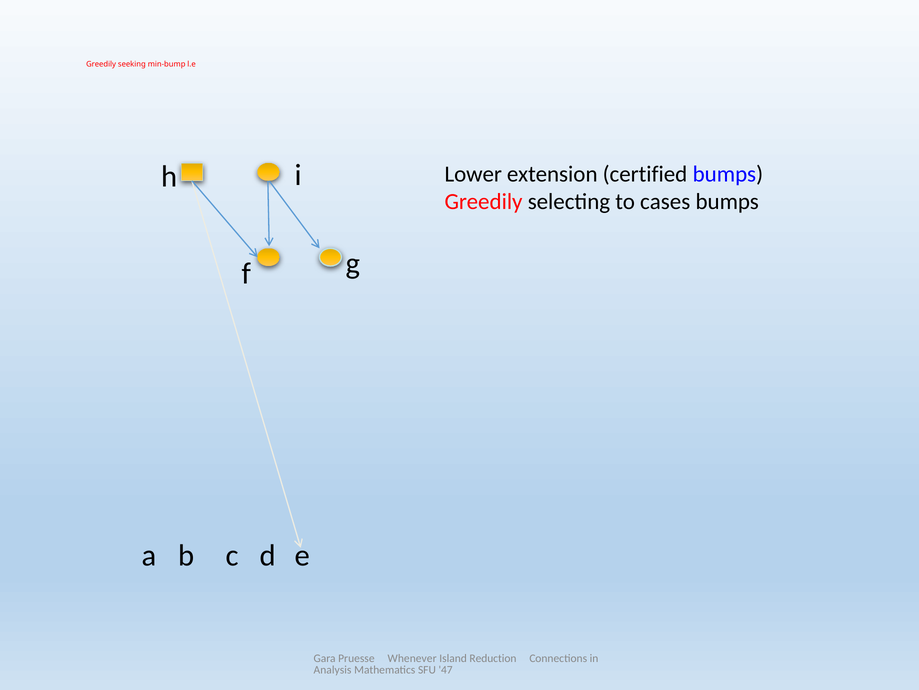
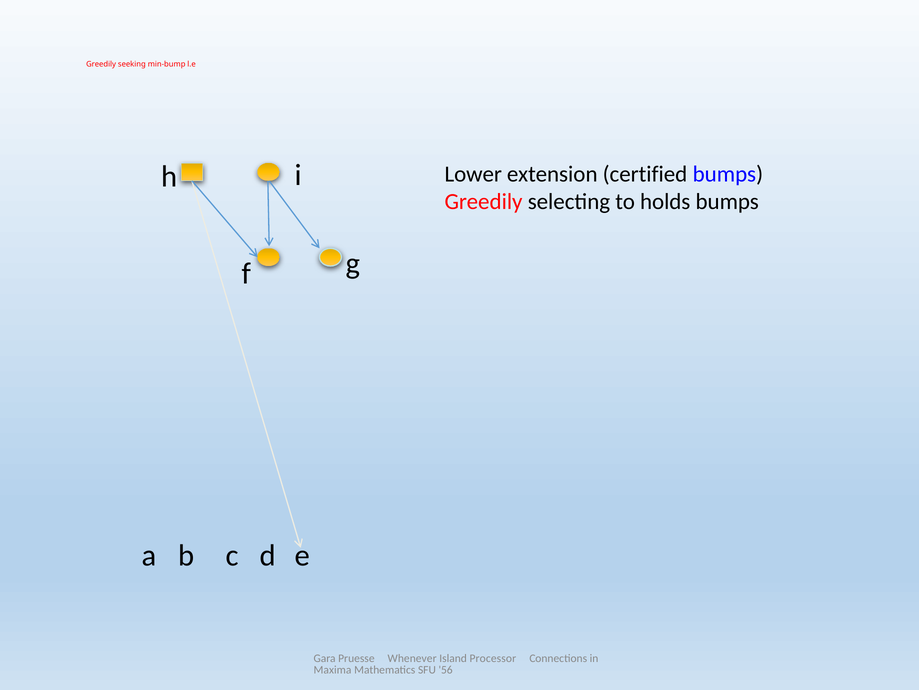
cases: cases -> holds
Reduction: Reduction -> Processor
Analysis: Analysis -> Maxima
47: 47 -> 56
